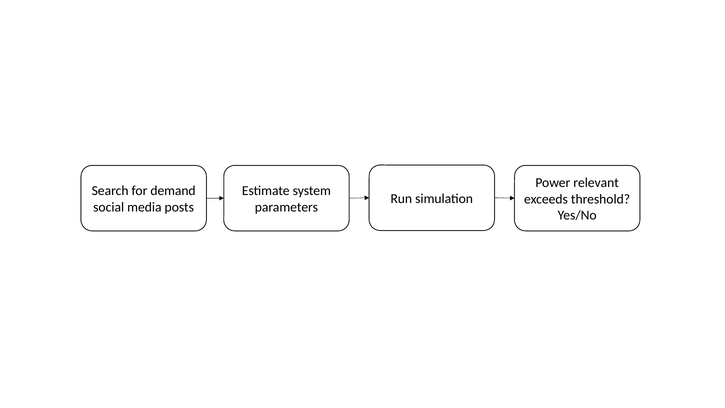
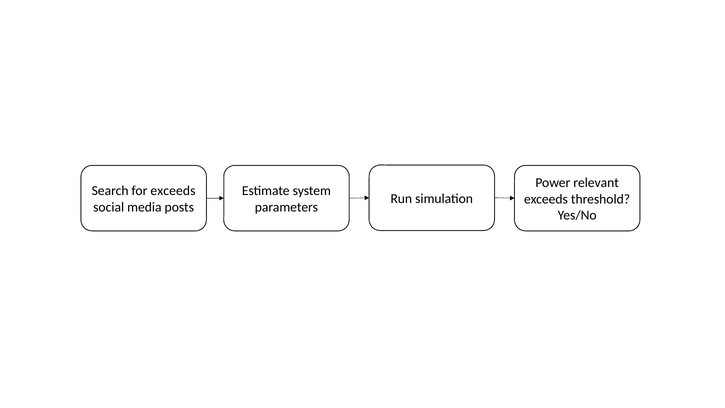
for demand: demand -> exceeds
